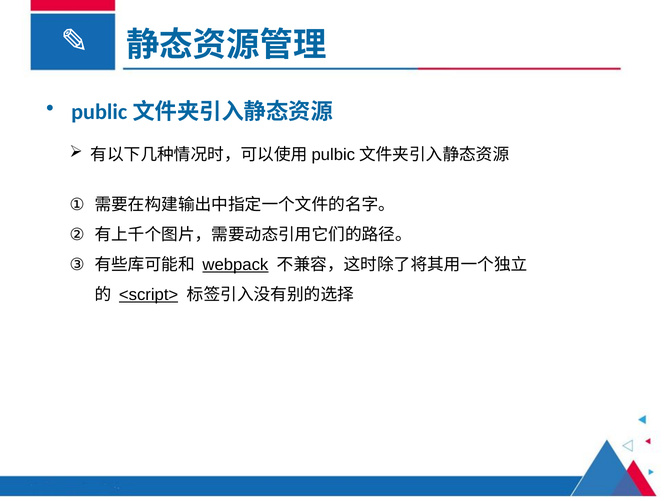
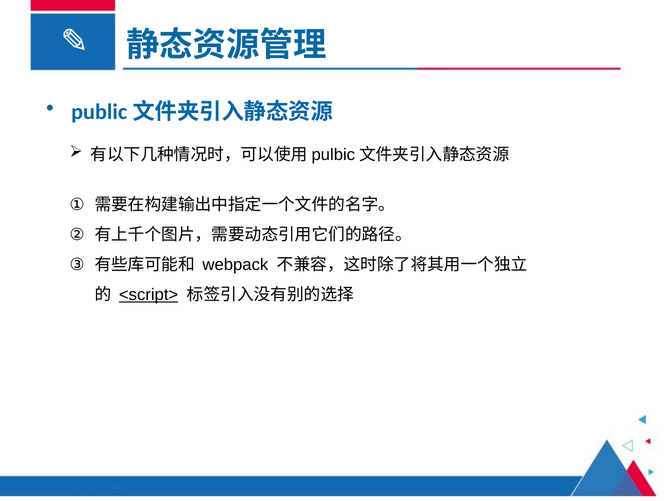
webpack underline: present -> none
